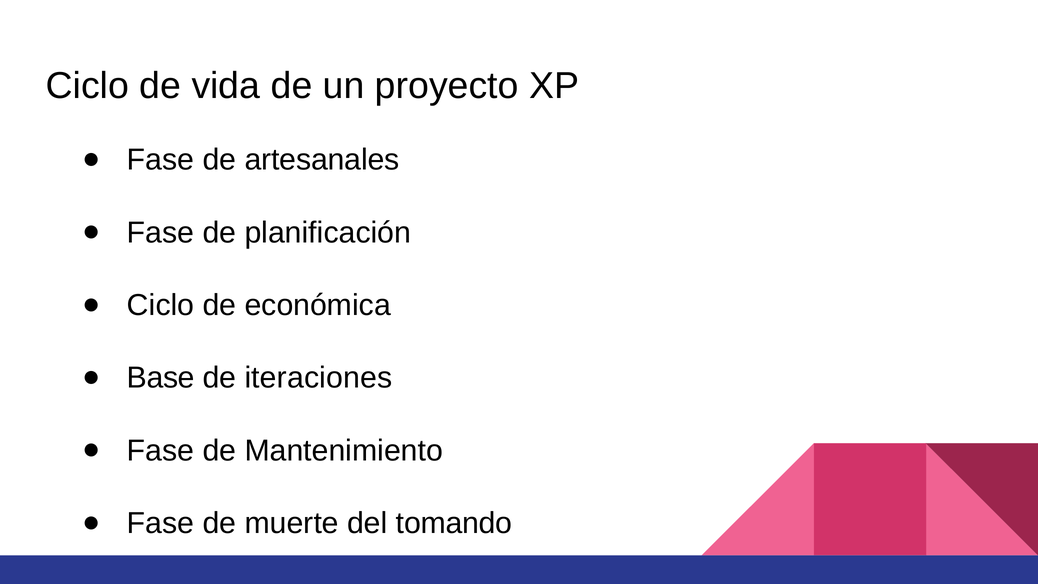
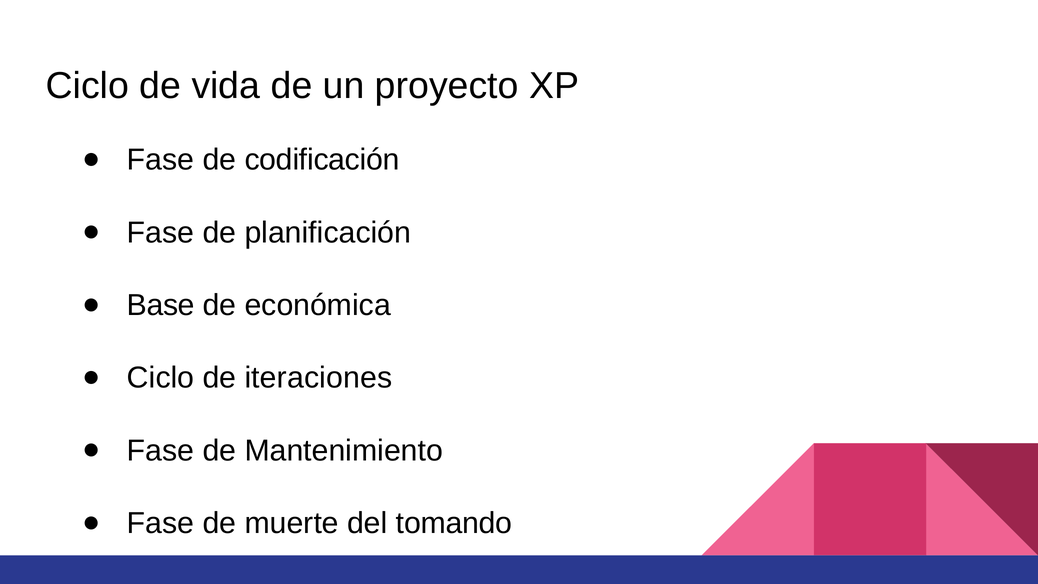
artesanales: artesanales -> codificación
Ciclo at (161, 305): Ciclo -> Base
Base at (161, 378): Base -> Ciclo
